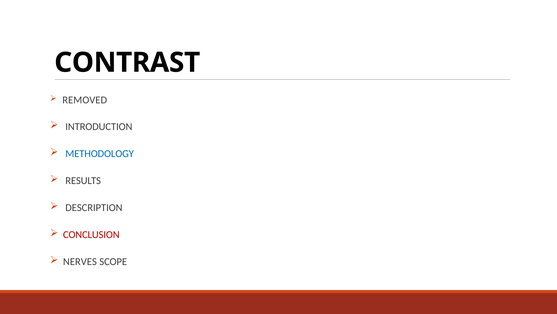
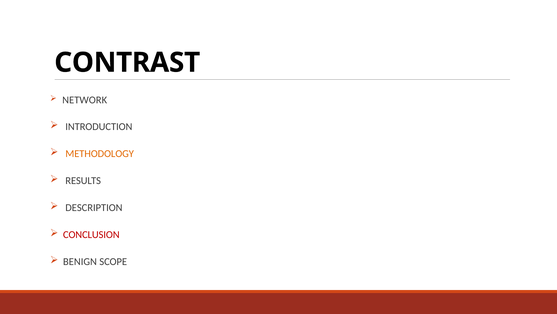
REMOVED: REMOVED -> NETWORK
METHODOLOGY colour: blue -> orange
NERVES: NERVES -> BENIGN
